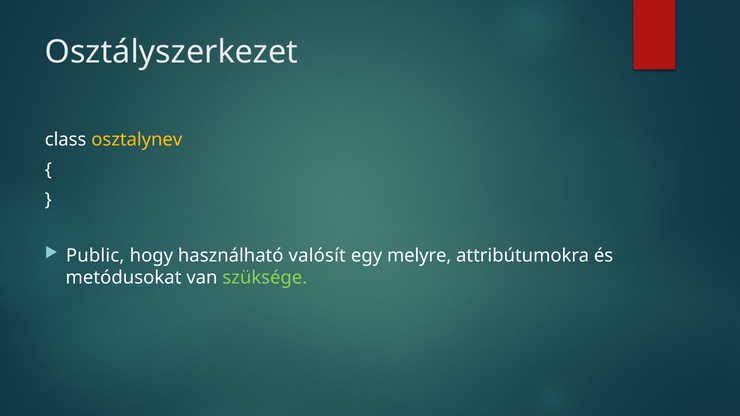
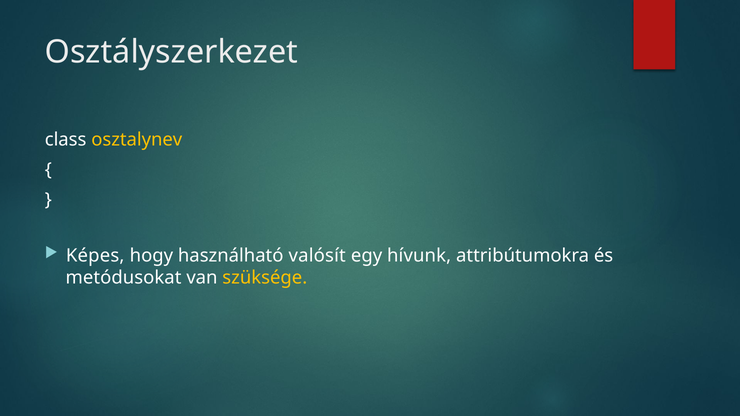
Public: Public -> Képes
melyre: melyre -> hívunk
szüksége colour: light green -> yellow
